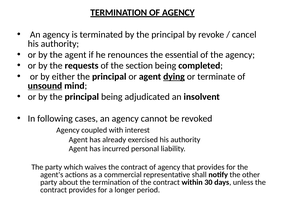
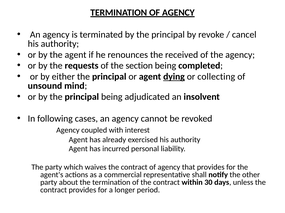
essential: essential -> received
terminate: terminate -> collecting
unsound underline: present -> none
